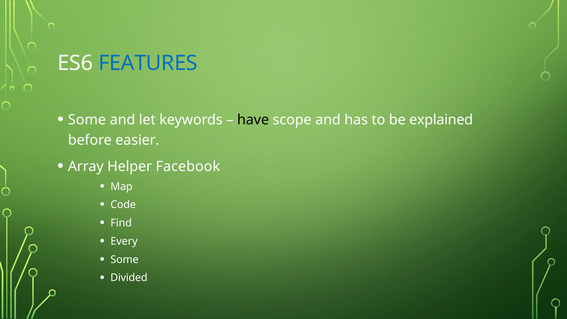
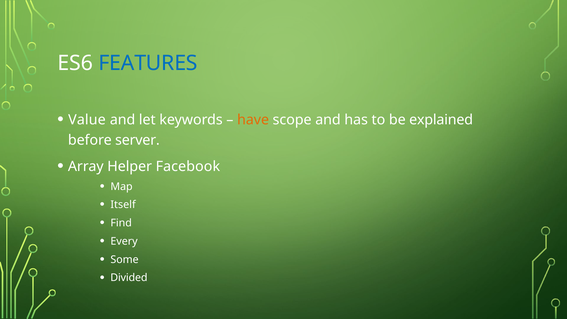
Some at (87, 120): Some -> Value
have colour: black -> orange
easier: easier -> server
Code: Code -> Itself
